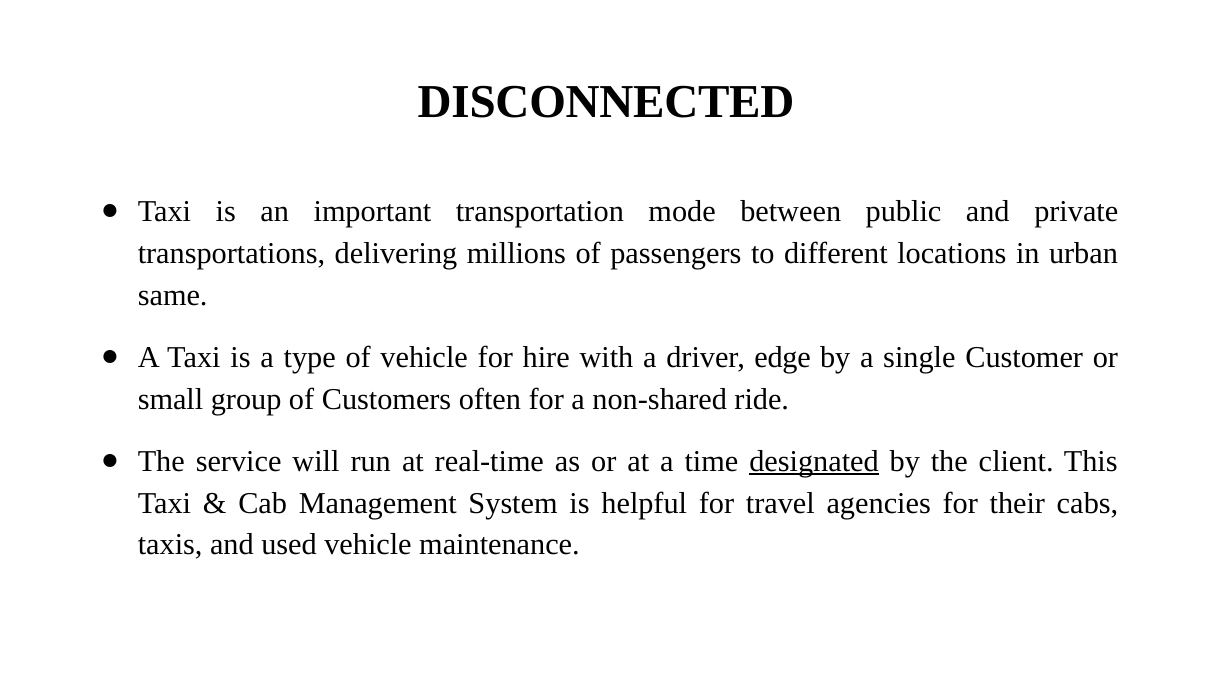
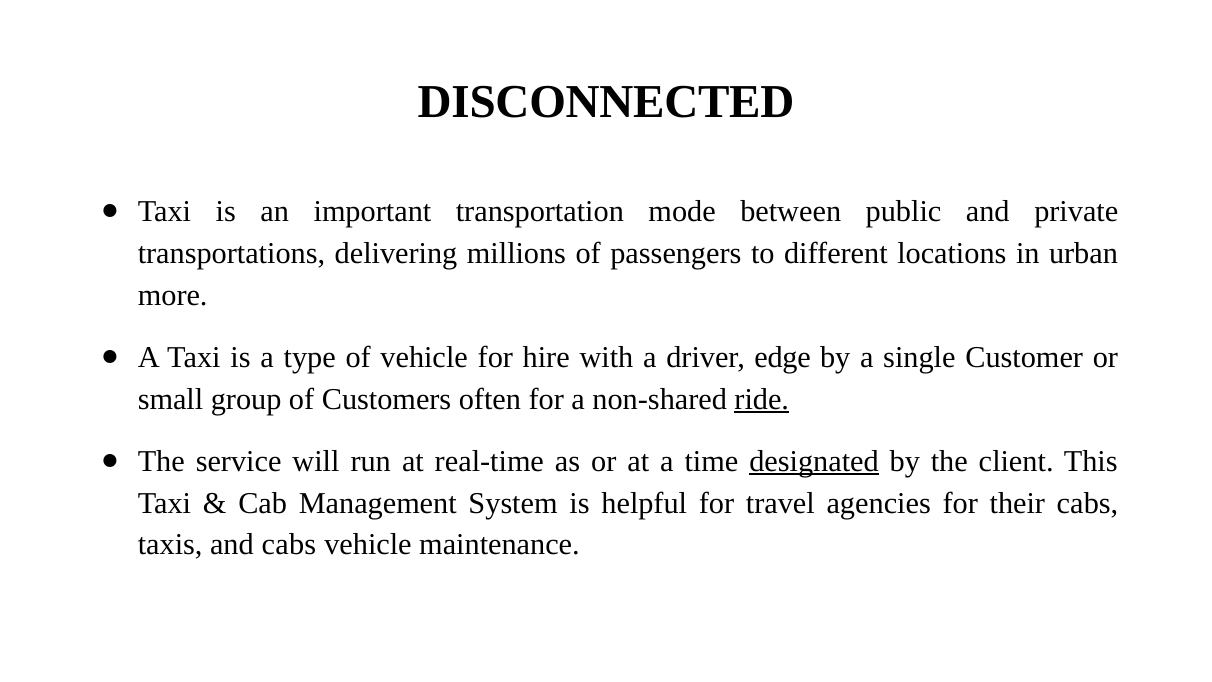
same: same -> more
ride underline: none -> present
and used: used -> cabs
